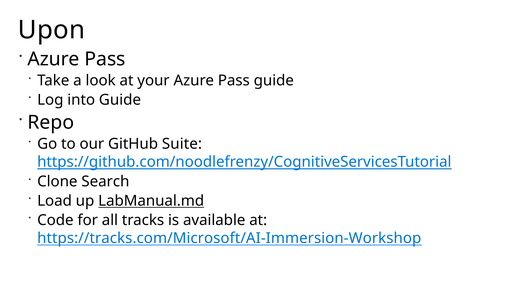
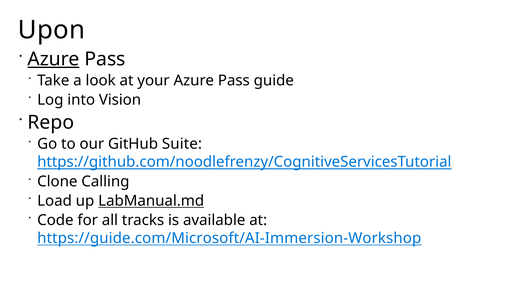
Azure at (54, 59) underline: none -> present
into Guide: Guide -> Vision
Search: Search -> Calling
https://tracks.com/Microsoft/AI-Immersion-Workshop: https://tracks.com/Microsoft/AI-Immersion-Workshop -> https://guide.com/Microsoft/AI-Immersion-Workshop
